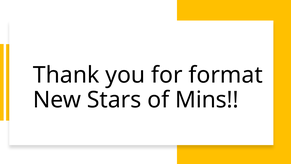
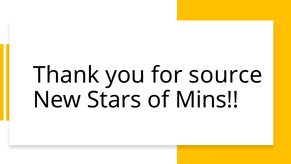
format: format -> source
